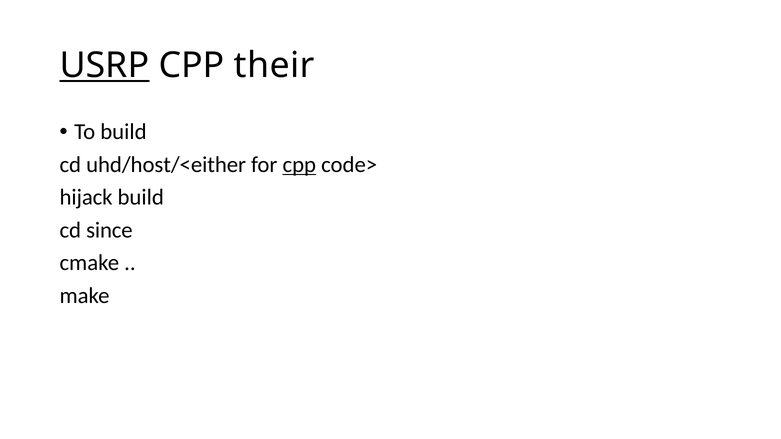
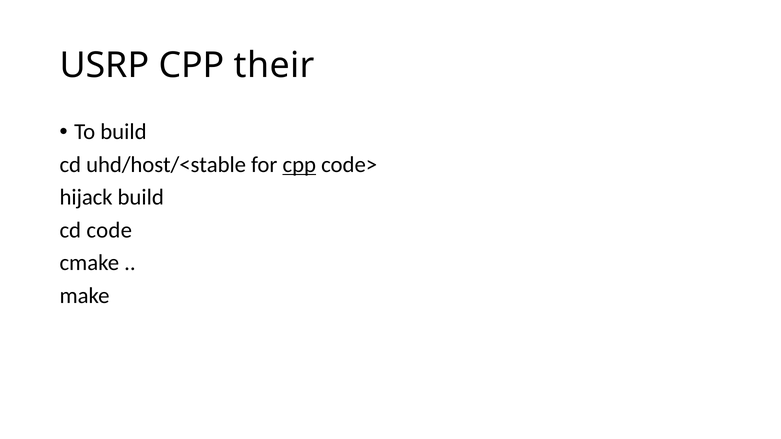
USRP underline: present -> none
uhd/host/<either: uhd/host/<either -> uhd/host/<stable
since: since -> code
